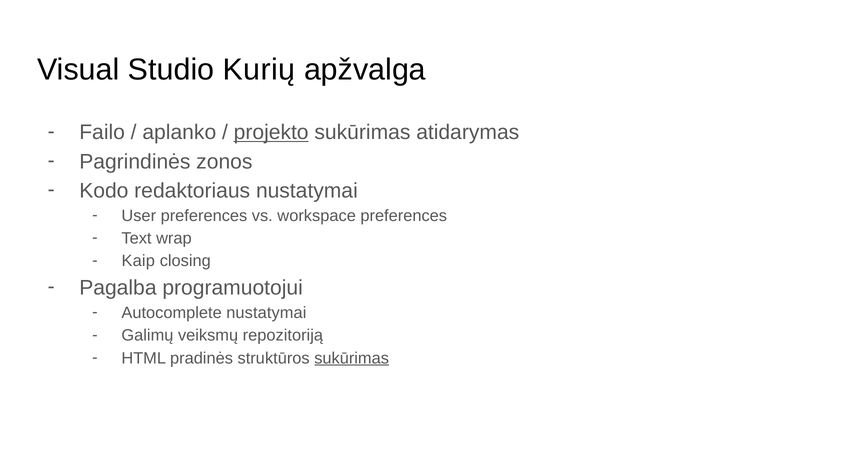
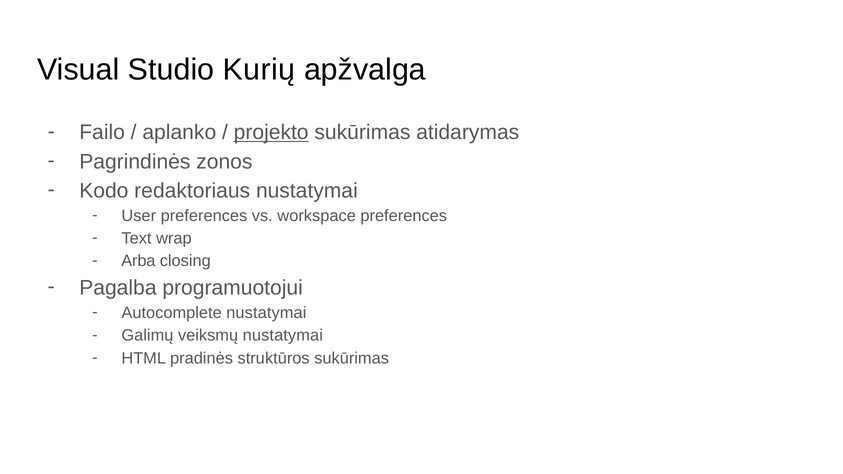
Kaip: Kaip -> Arba
veiksmų repozitoriją: repozitoriją -> nustatymai
sukūrimas at (352, 358) underline: present -> none
